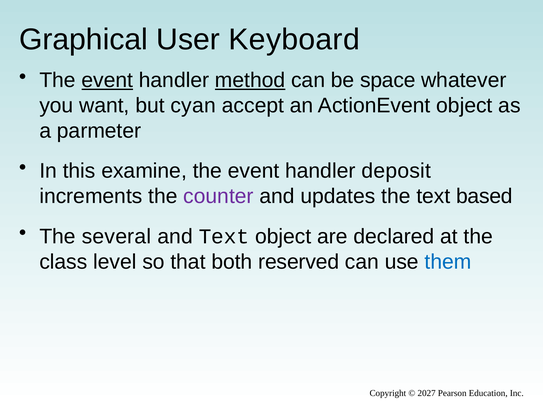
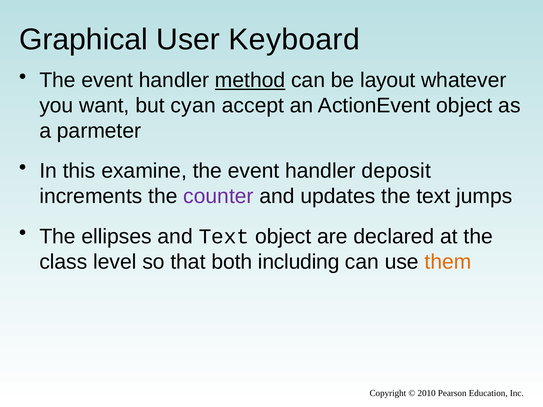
event at (107, 80) underline: present -> none
space: space -> layout
based: based -> jumps
several: several -> ellipses
reserved: reserved -> including
them colour: blue -> orange
2027: 2027 -> 2010
